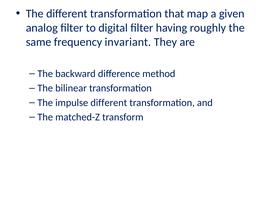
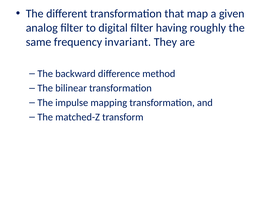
impulse different: different -> mapping
